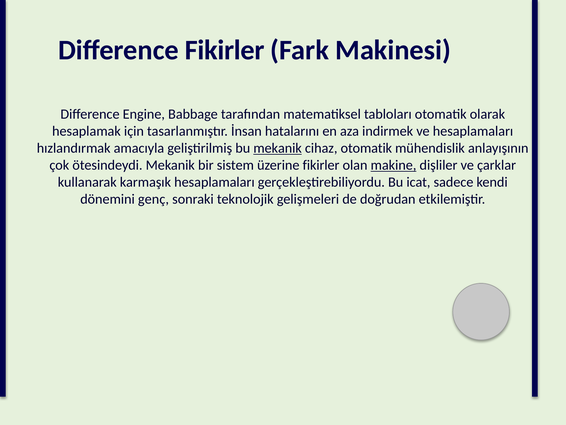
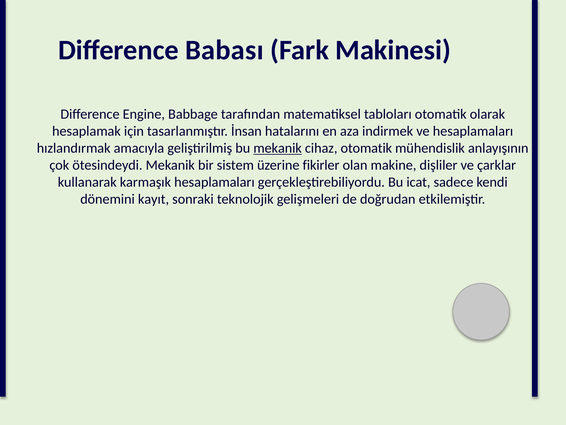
Difference Fikirler: Fikirler -> Babası
makine underline: present -> none
genç: genç -> kayıt
